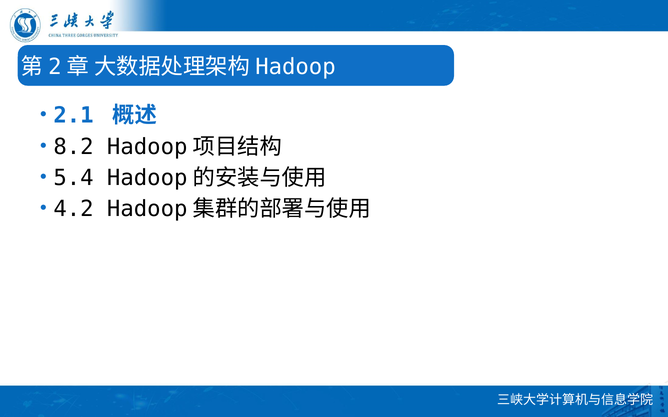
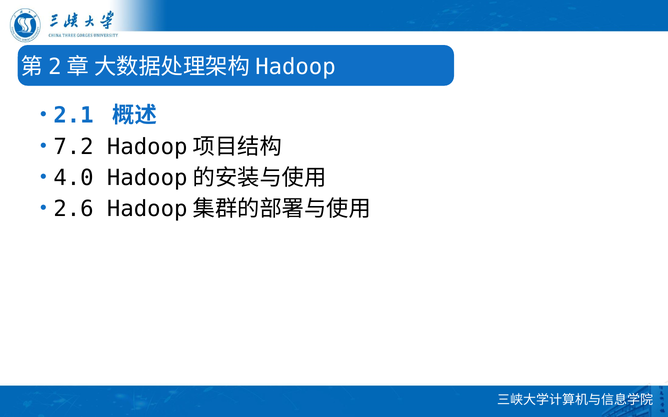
8.2: 8.2 -> 7.2
5.4: 5.4 -> 4.0
4.2: 4.2 -> 2.6
